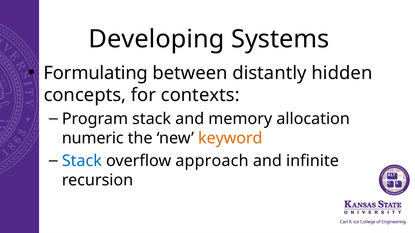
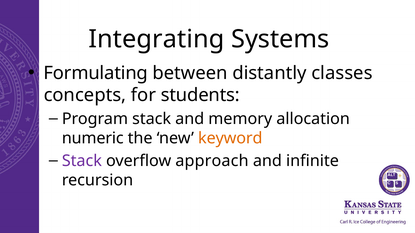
Developing: Developing -> Integrating
hidden: hidden -> classes
contexts: contexts -> students
Stack at (82, 161) colour: blue -> purple
